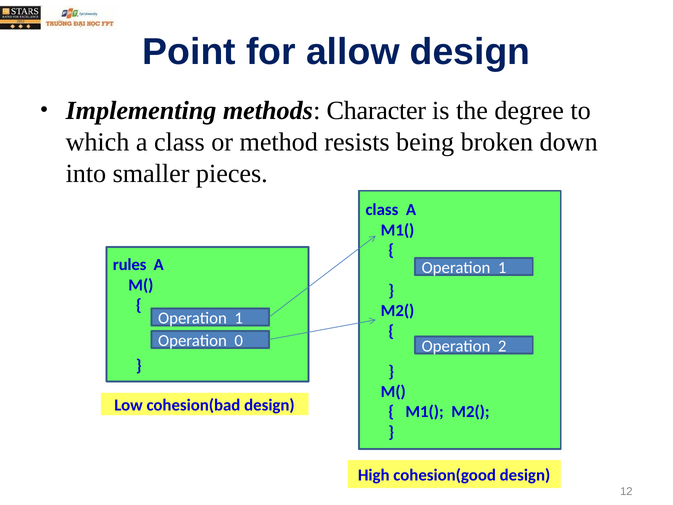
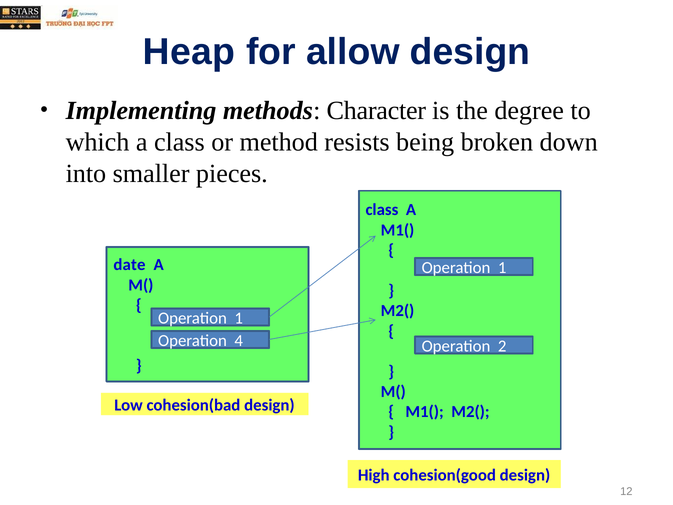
Point: Point -> Heap
rules: rules -> date
0: 0 -> 4
